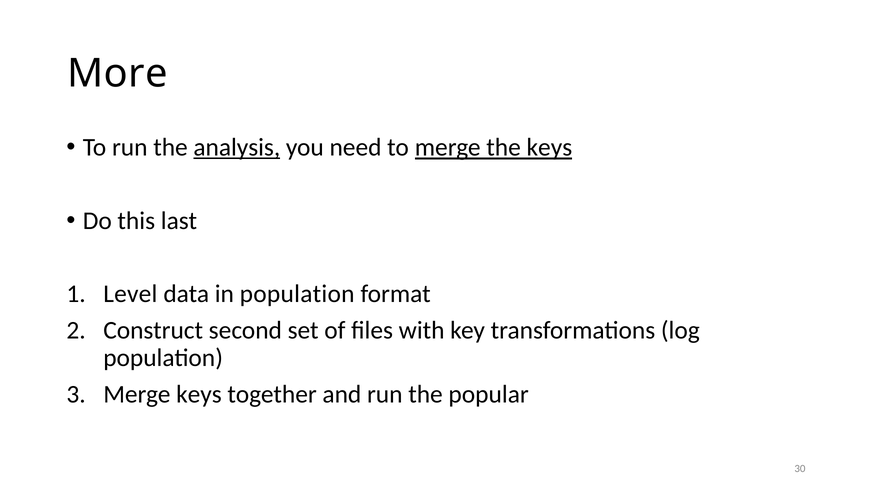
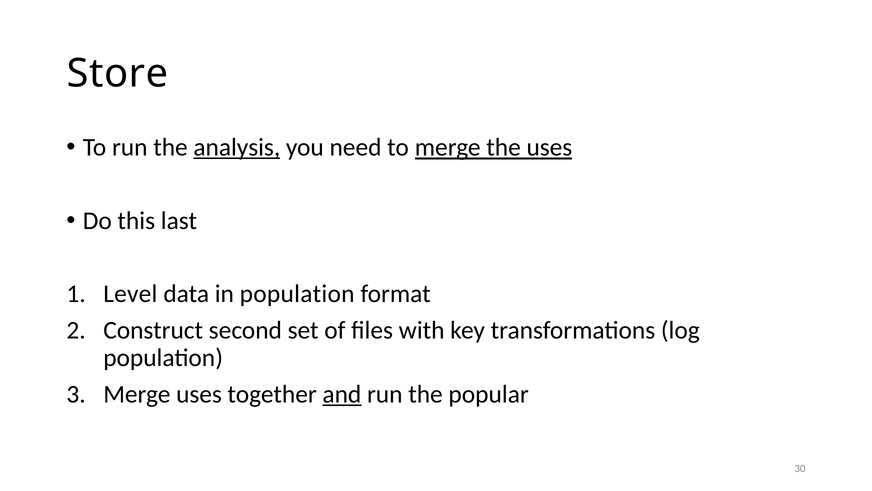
More: More -> Store
the keys: keys -> uses
Merge keys: keys -> uses
and underline: none -> present
